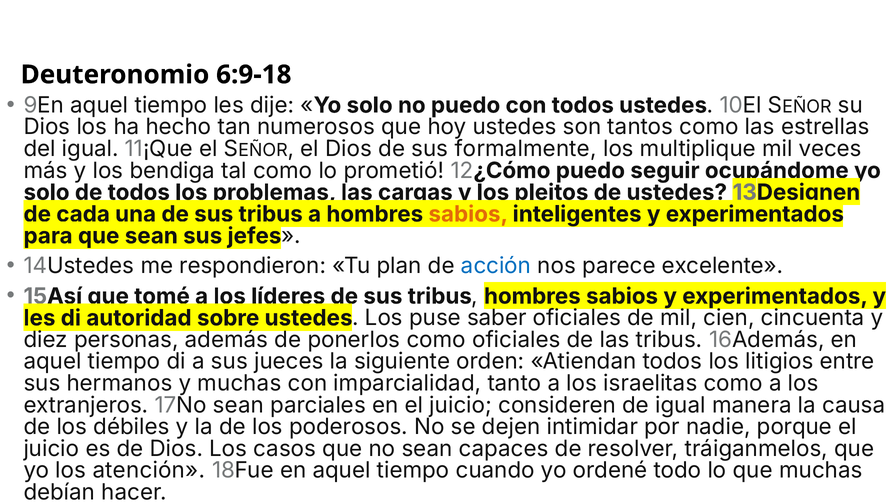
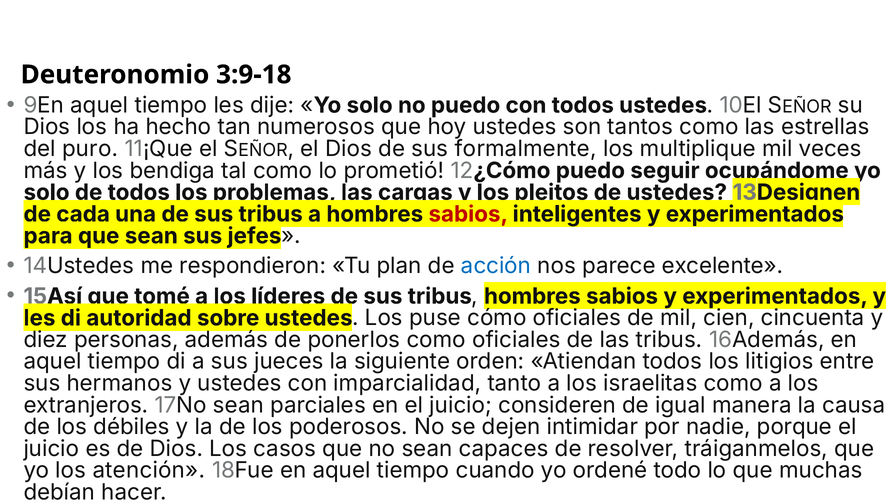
6:9-18: 6:9-18 -> 3:9-18
del igual: igual -> puro
sabios at (468, 214) colour: orange -> red
saber: saber -> cómo
y muchas: muchas -> ustedes
